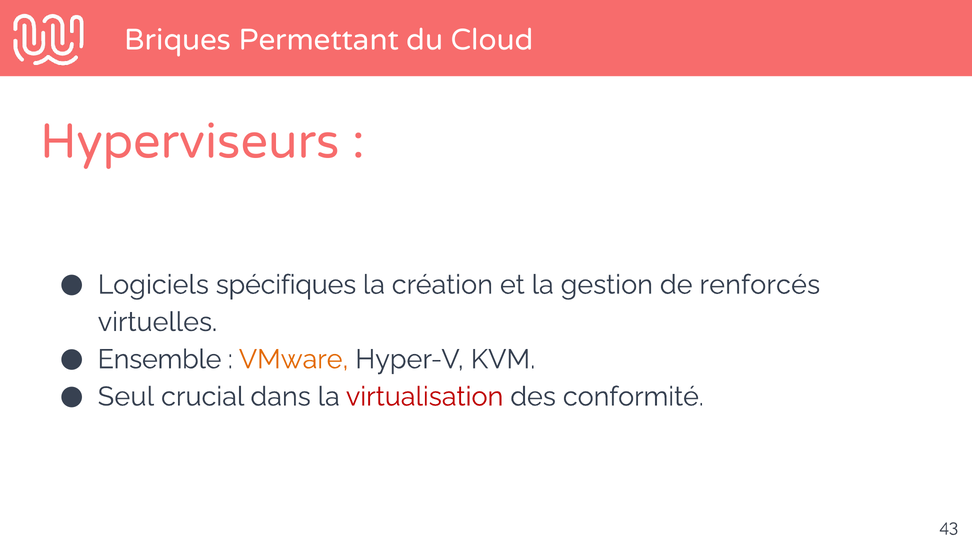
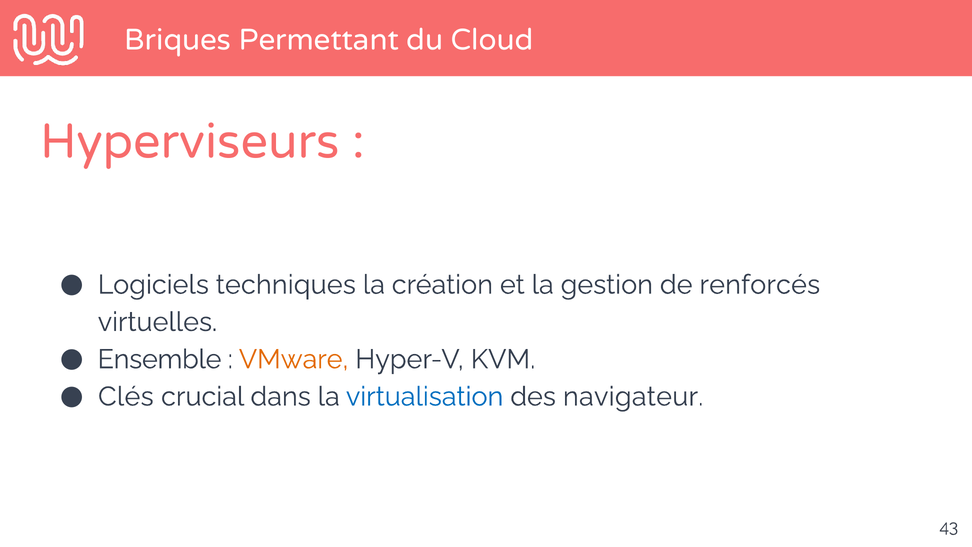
spécifiques: spécifiques -> techniques
Seul: Seul -> Clés
virtualisation colour: red -> blue
conformité: conformité -> navigateur
